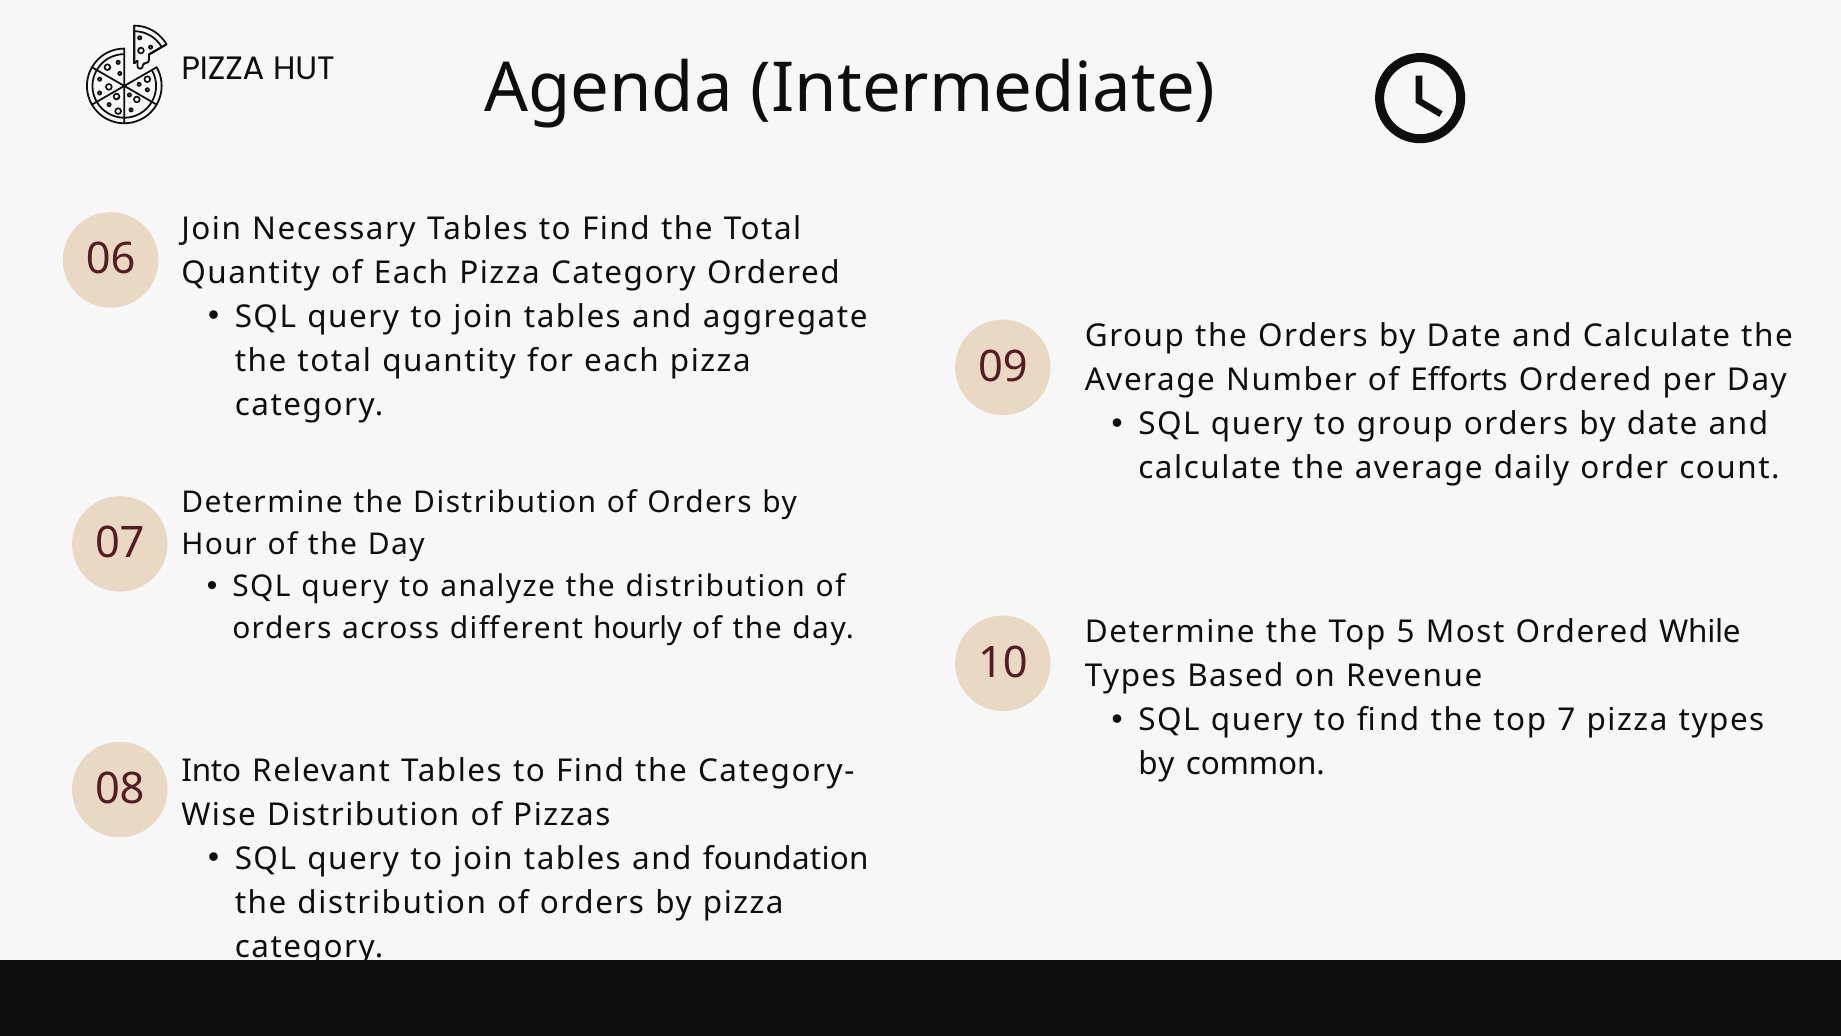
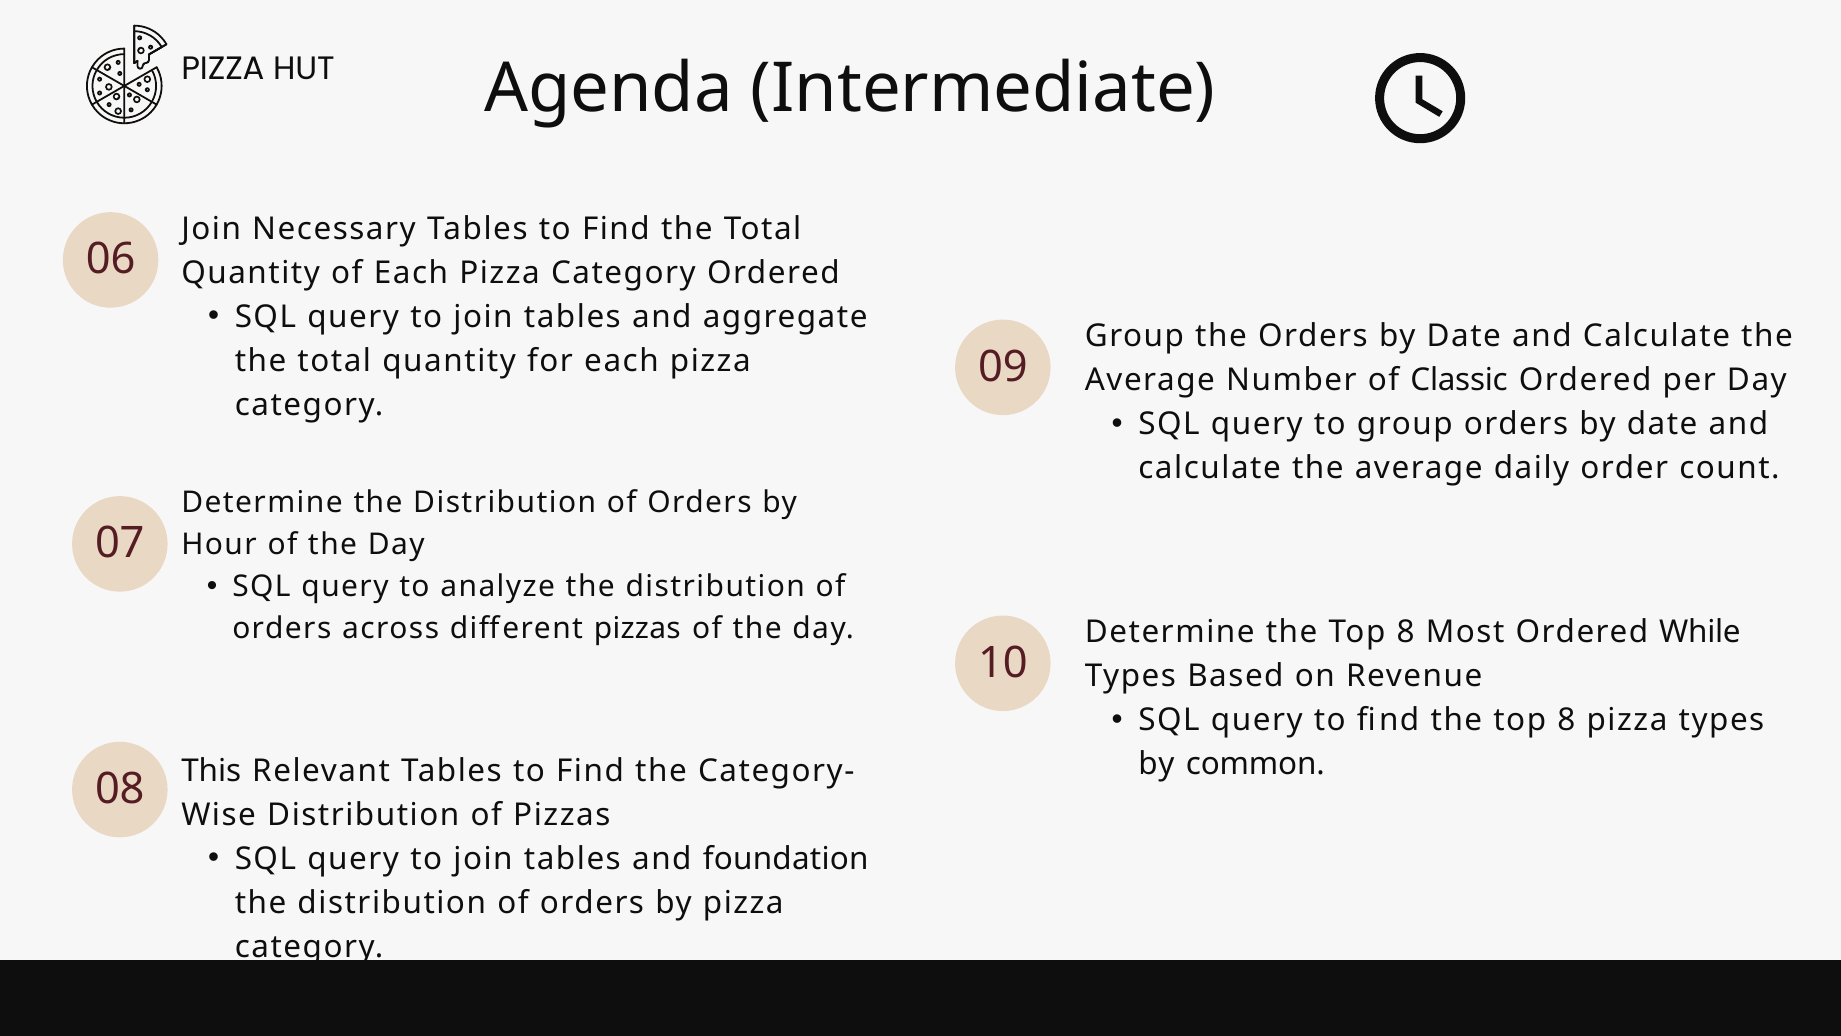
Efforts: Efforts -> Classic
different hourly: hourly -> pizzas
Determine the Top 5: 5 -> 8
find the top 7: 7 -> 8
Into: Into -> This
